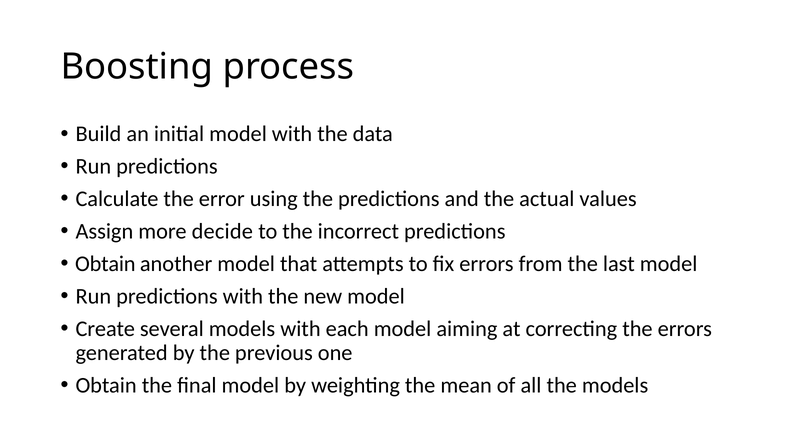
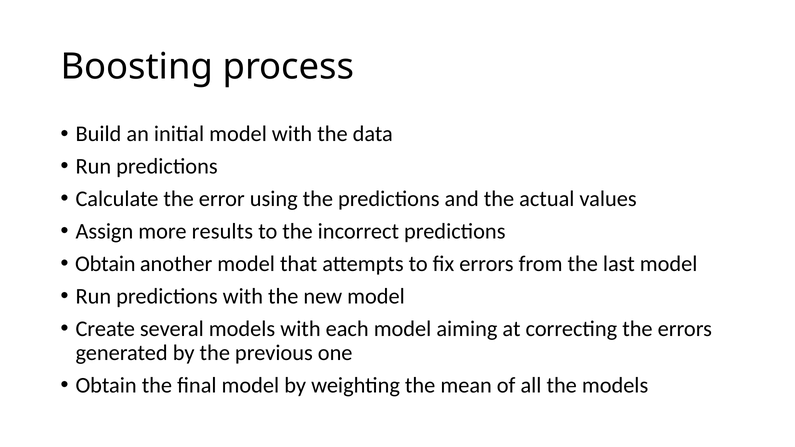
decide: decide -> results
